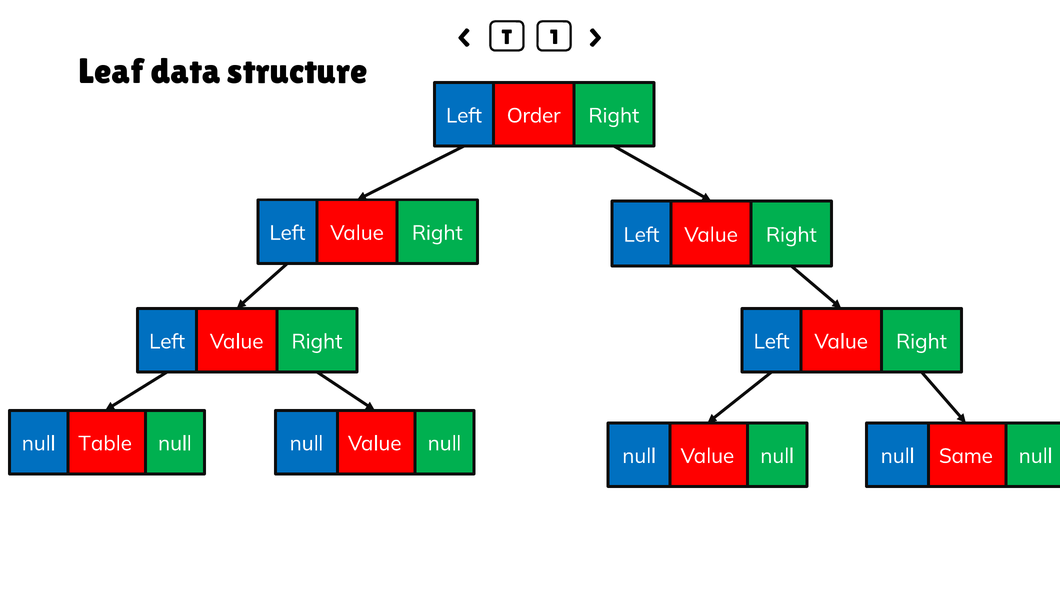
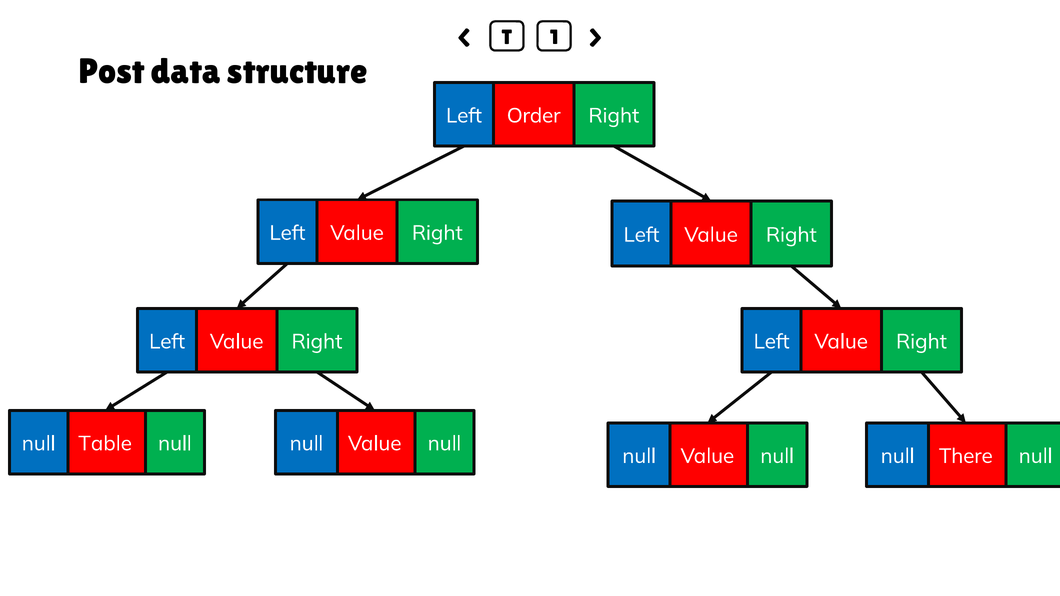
Leaf: Leaf -> Post
Same: Same -> There
